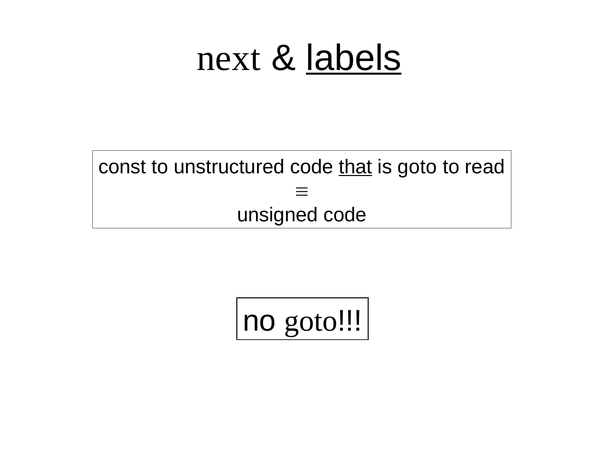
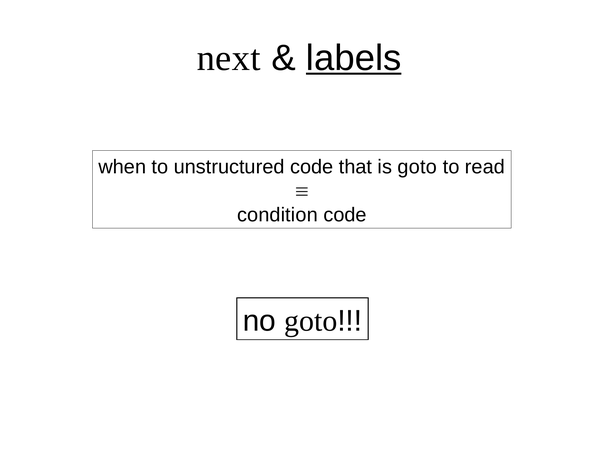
const: const -> when
that underline: present -> none
unsigned: unsigned -> condition
